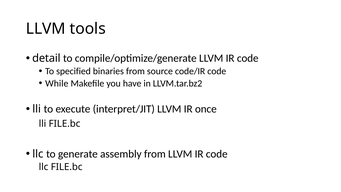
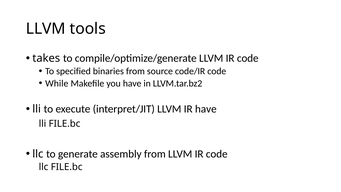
detail: detail -> takes
IR once: once -> have
